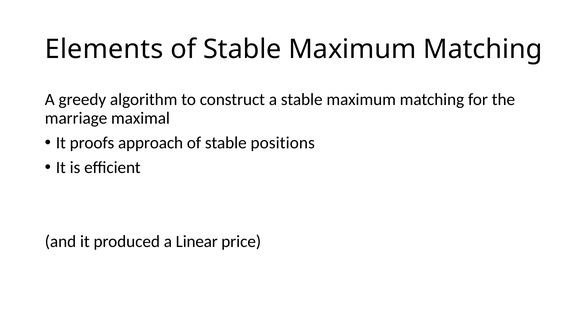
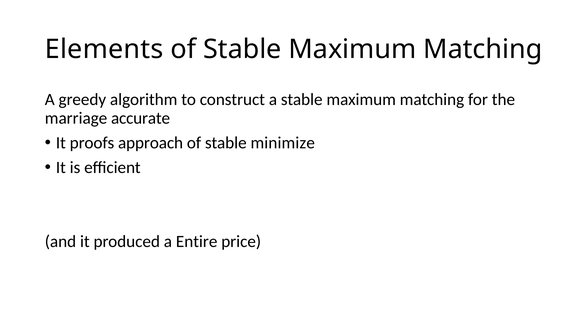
maximal: maximal -> accurate
positions: positions -> minimize
Linear: Linear -> Entire
